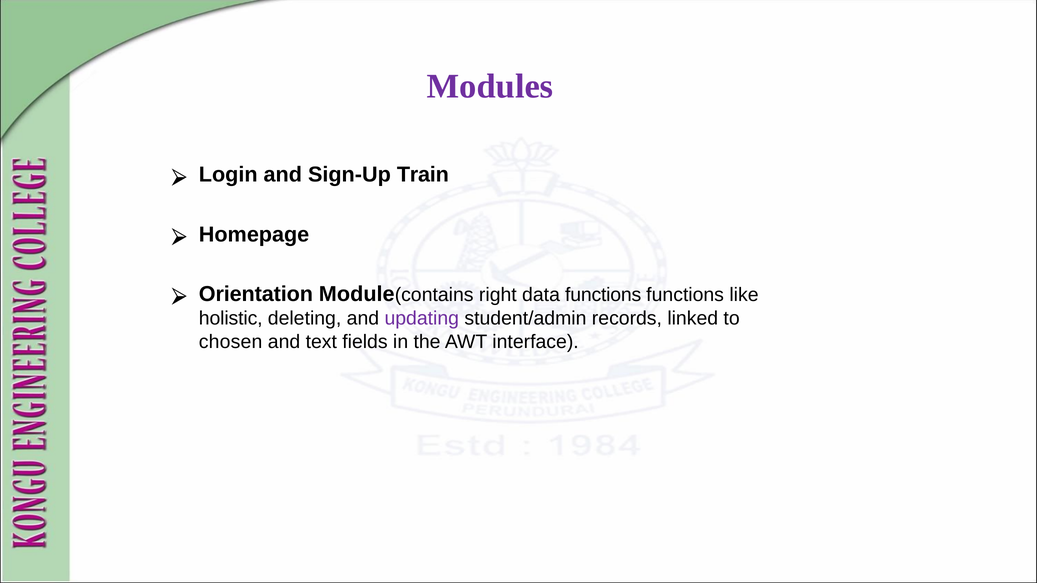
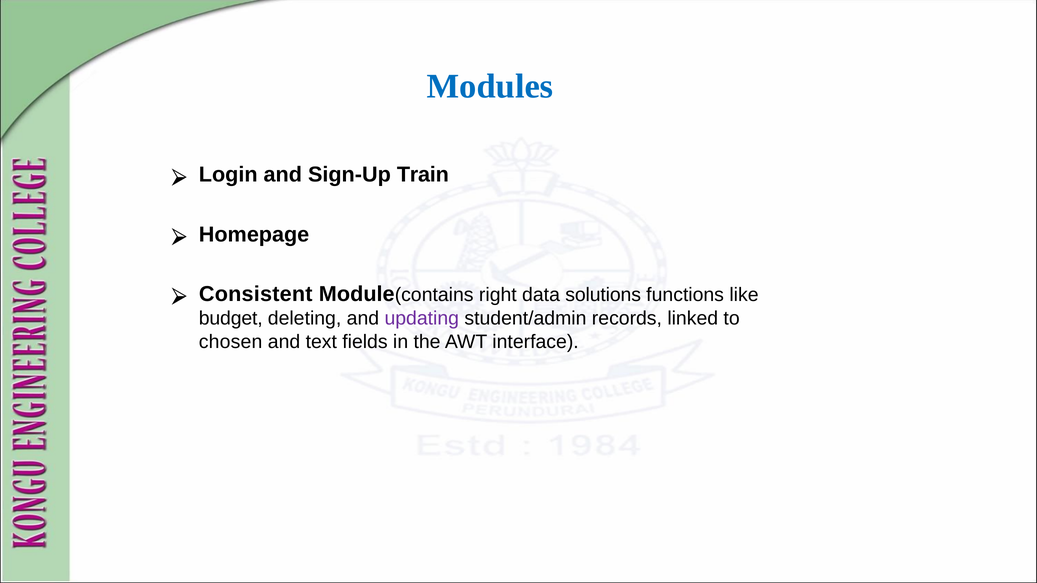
Modules colour: purple -> blue
Orientation: Orientation -> Consistent
data functions: functions -> solutions
holistic: holistic -> budget
